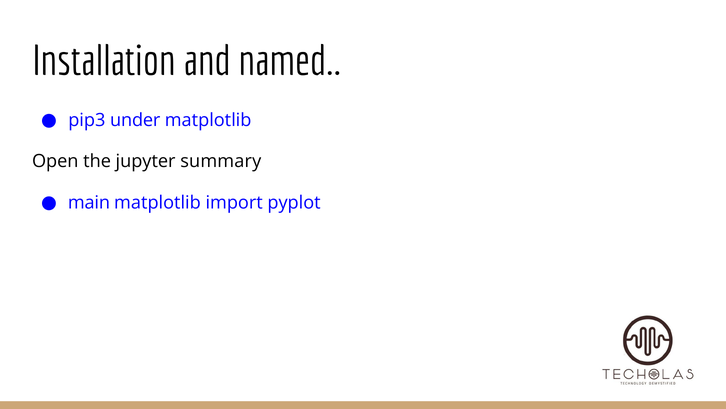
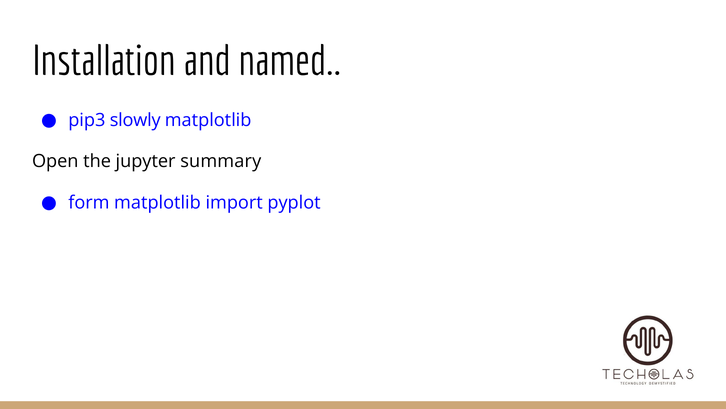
under: under -> slowly
main: main -> form
